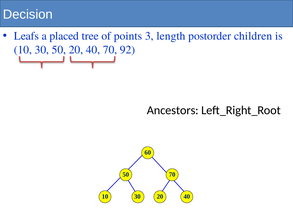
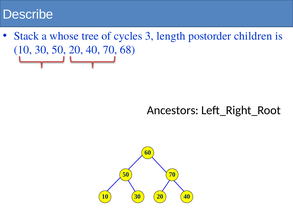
Decision: Decision -> Describe
Leafs: Leafs -> Stack
placed: placed -> whose
points: points -> cycles
92: 92 -> 68
